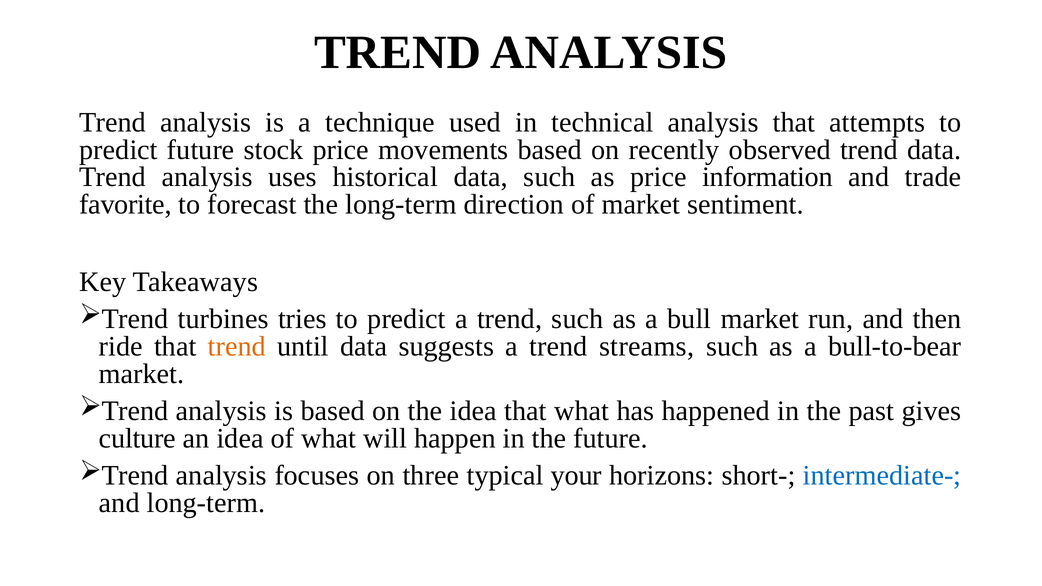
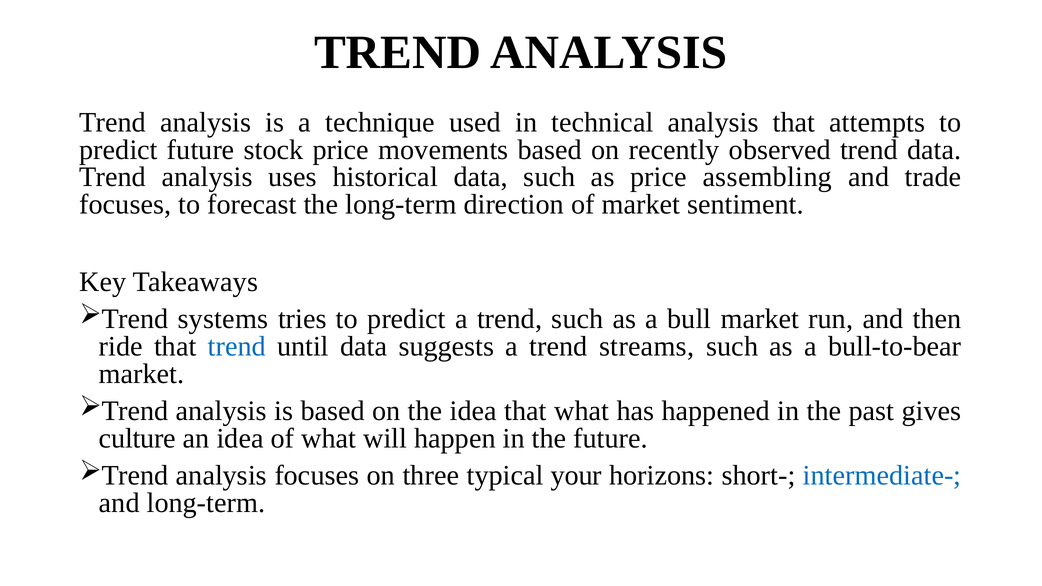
information: information -> assembling
favorite at (125, 205): favorite -> focuses
turbines: turbines -> systems
trend at (237, 347) colour: orange -> blue
